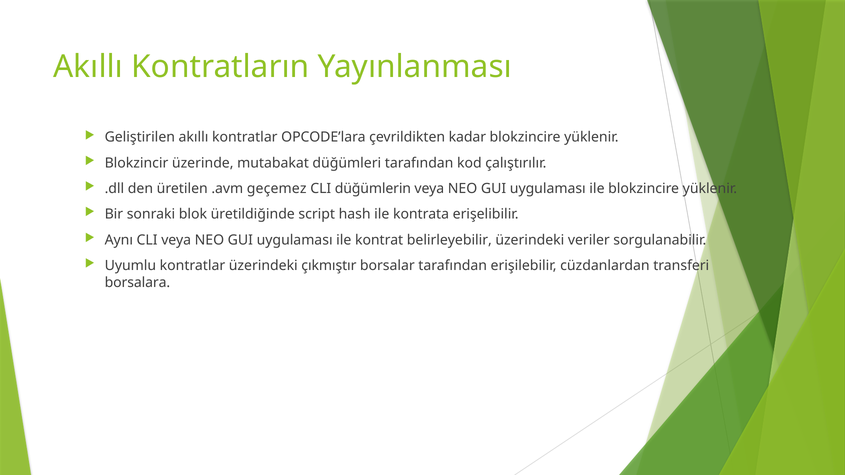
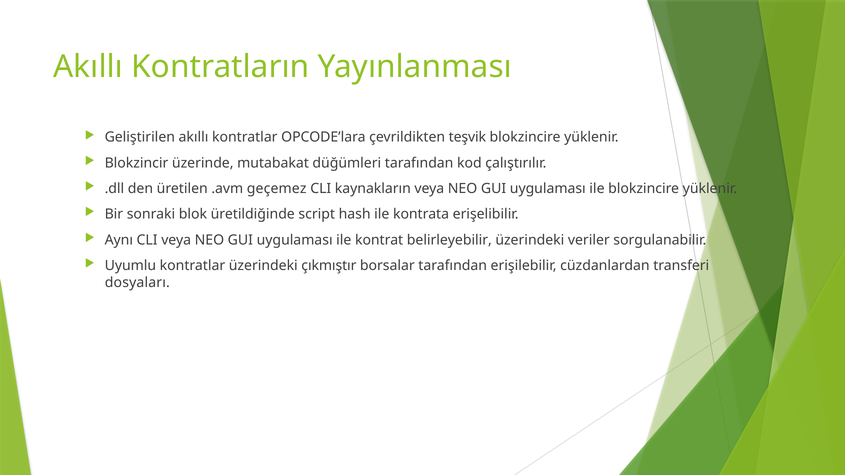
kadar: kadar -> teşvik
düğümlerin: düğümlerin -> kaynakların
borsalara: borsalara -> dosyaları
